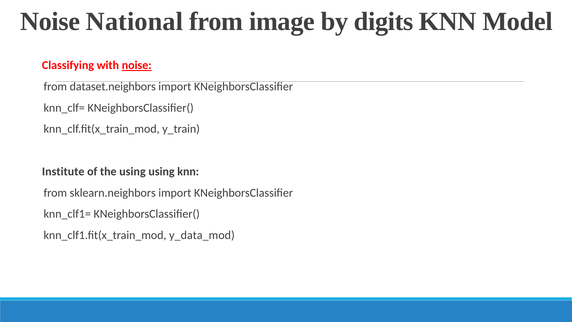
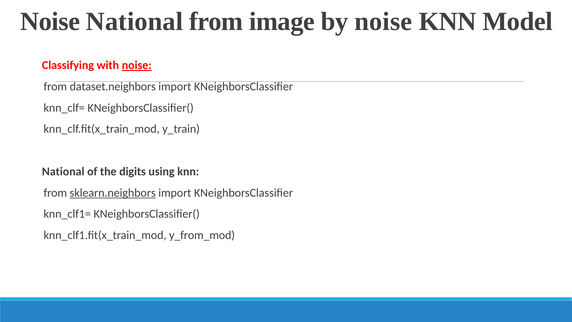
by digits: digits -> noise
Institute at (63, 171): Institute -> National
the using: using -> digits
sklearn.neighbors underline: none -> present
y_data_mod: y_data_mod -> y_from_mod
